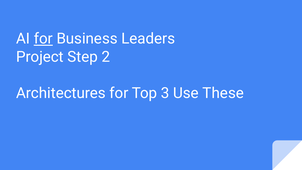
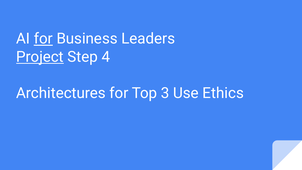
Project underline: none -> present
2: 2 -> 4
These: These -> Ethics
